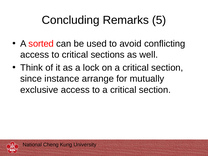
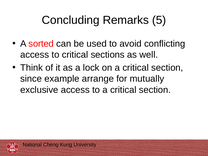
instance: instance -> example
